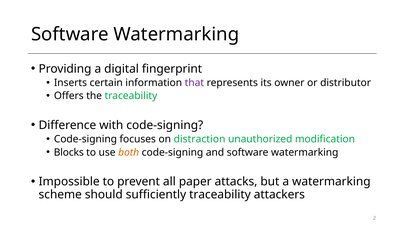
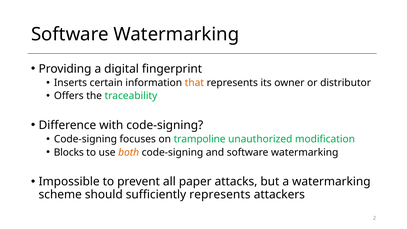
that colour: purple -> orange
distraction: distraction -> trampoline
sufficiently traceability: traceability -> represents
